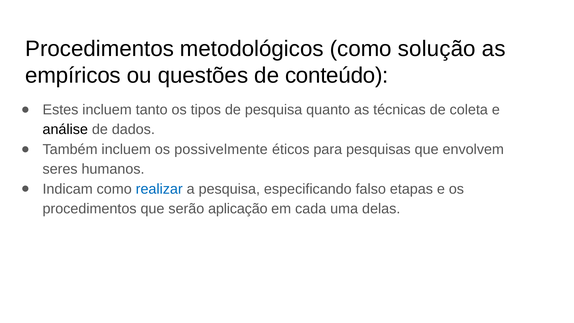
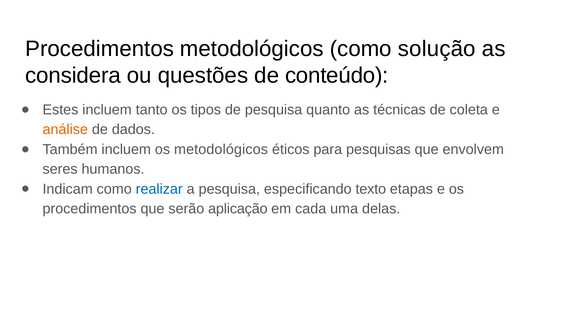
empíricos: empíricos -> considera
análise colour: black -> orange
os possivelmente: possivelmente -> metodológicos
falso: falso -> texto
